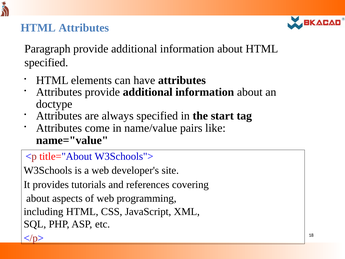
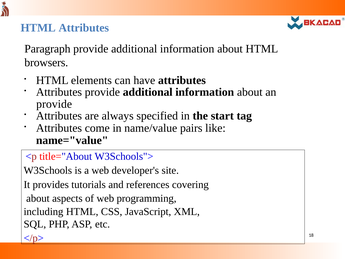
specified at (46, 63): specified -> browsers
doctype at (54, 104): doctype -> provide
